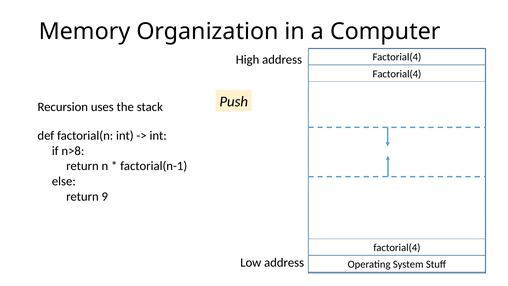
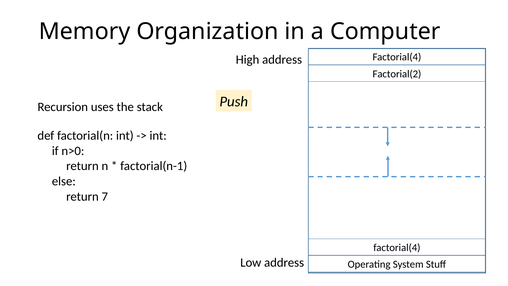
Factorial(4 at (397, 74): Factorial(4 -> Factorial(2
n>8: n>8 -> n>0
9: 9 -> 7
